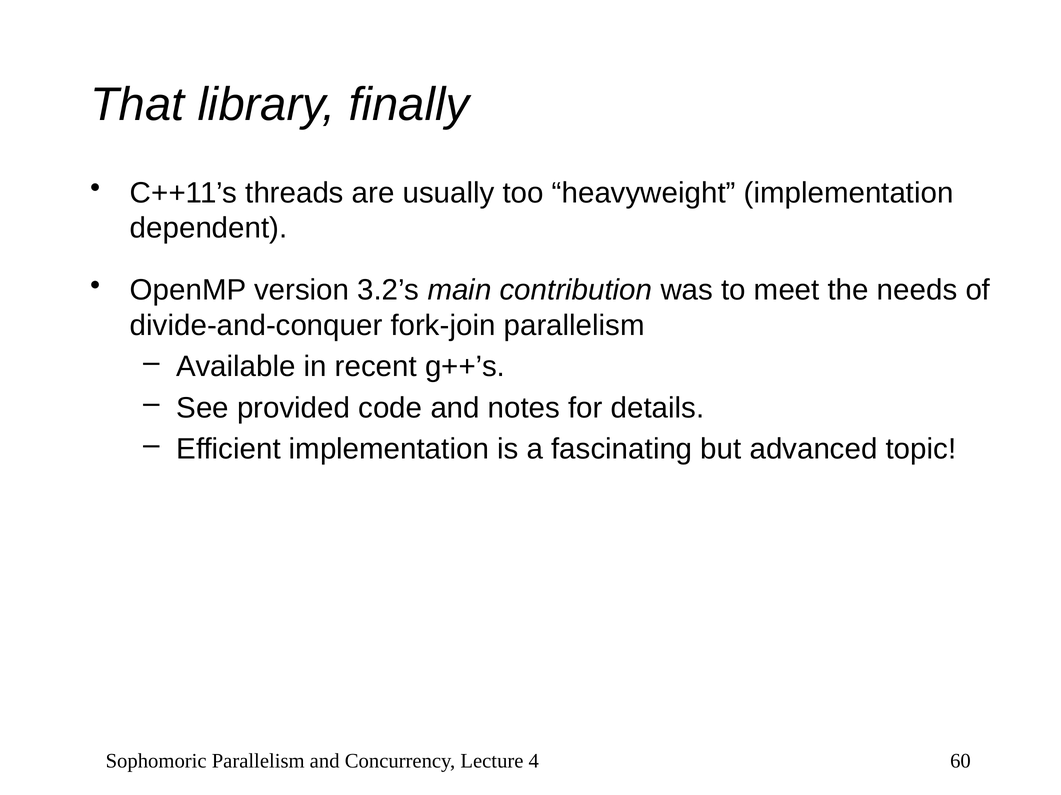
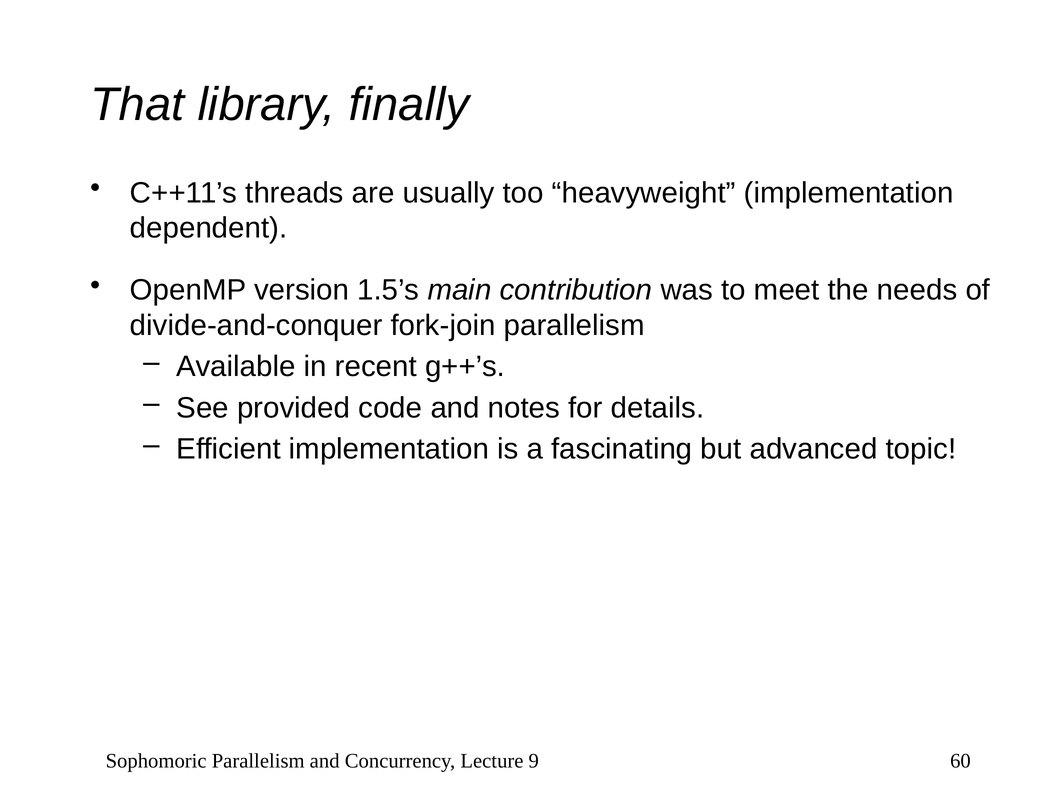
3.2’s: 3.2’s -> 1.5’s
4: 4 -> 9
